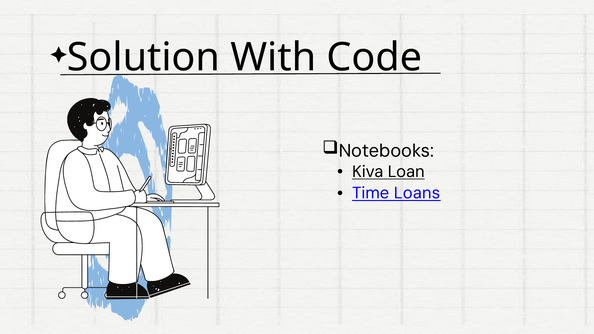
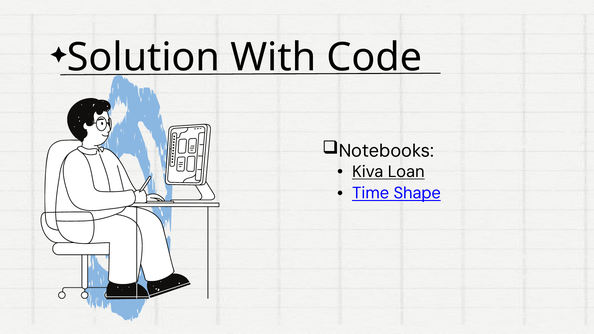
Loans: Loans -> Shape
